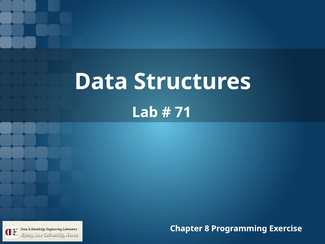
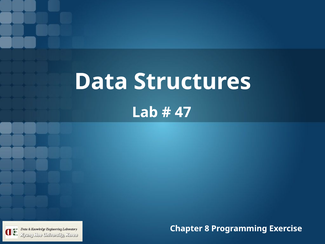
71: 71 -> 47
